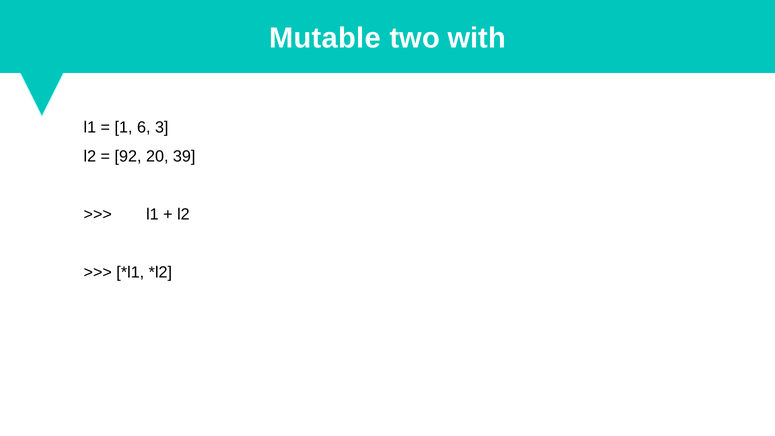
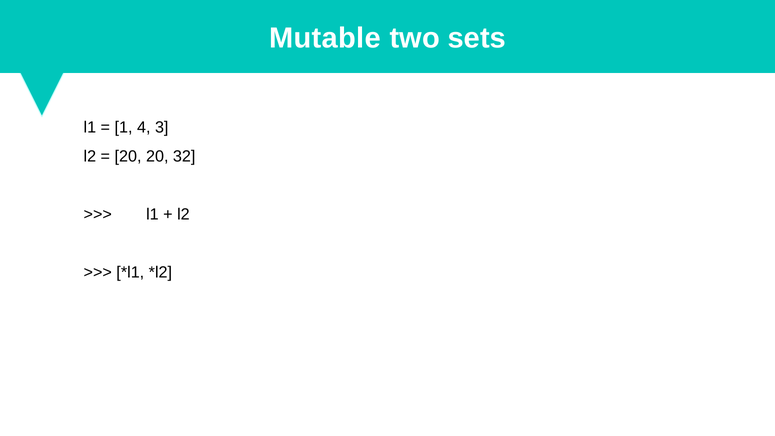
with: with -> sets
6: 6 -> 4
92 at (128, 156): 92 -> 20
39: 39 -> 32
